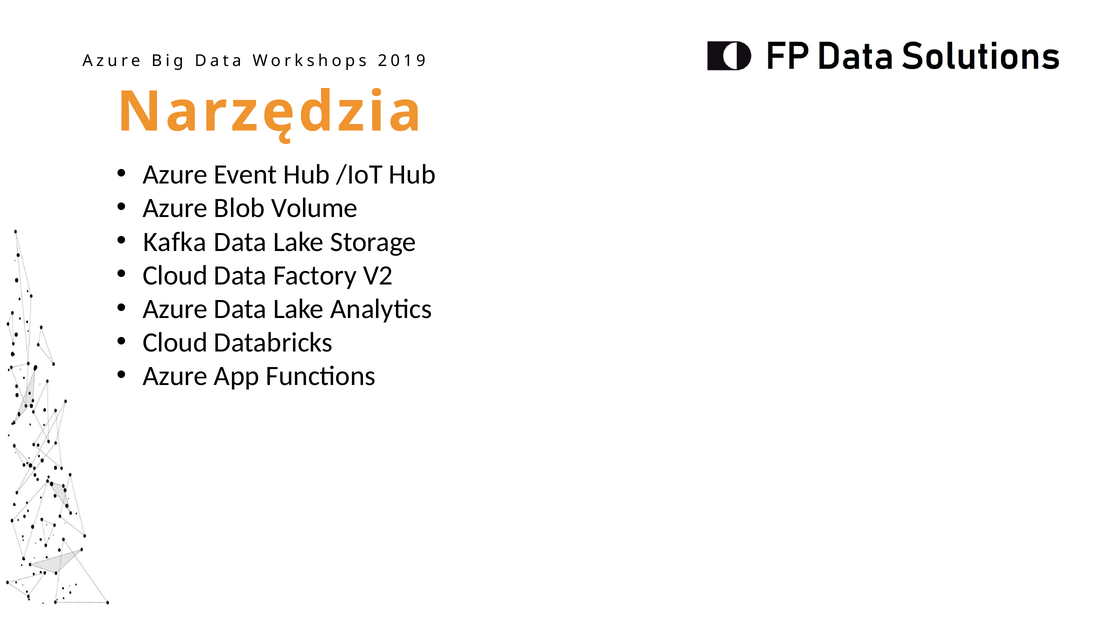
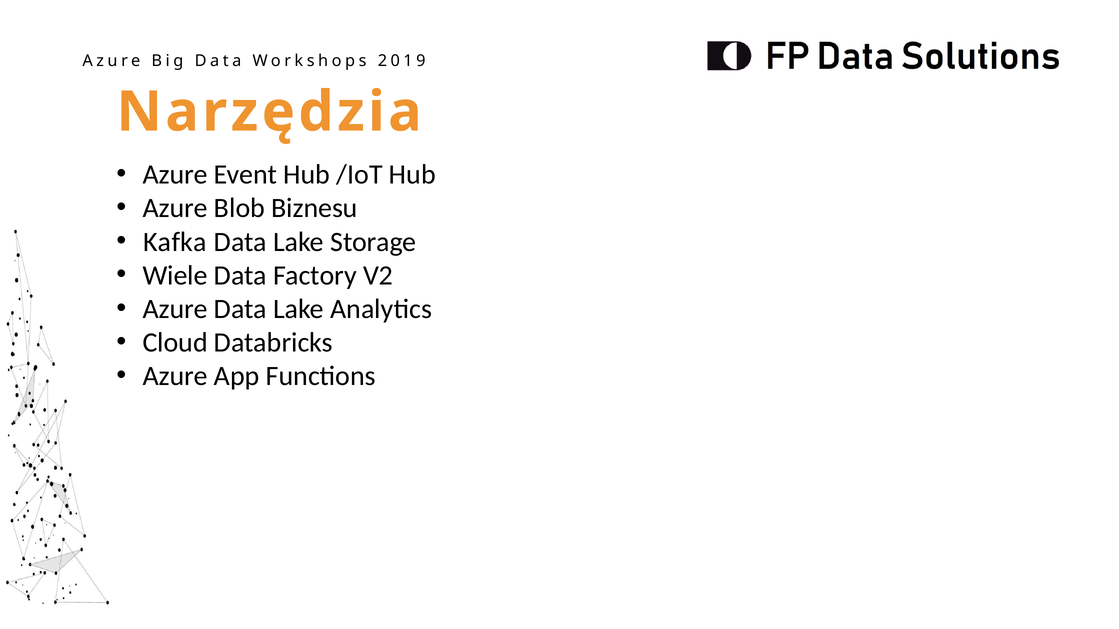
Volume: Volume -> Biznesu
Cloud at (175, 276): Cloud -> Wiele
